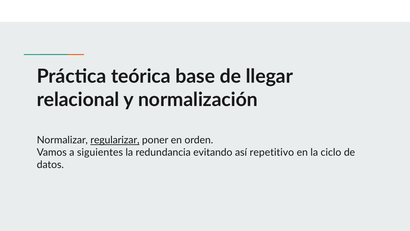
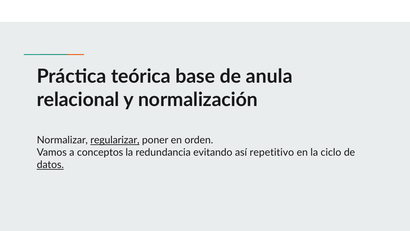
llegar: llegar -> anula
siguientes: siguientes -> conceptos
datos underline: none -> present
